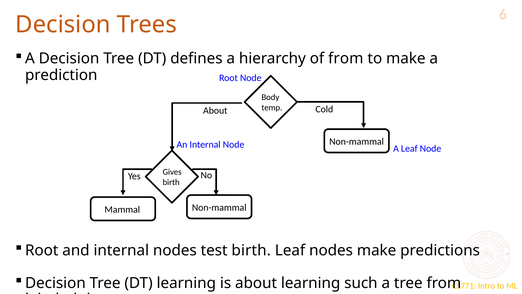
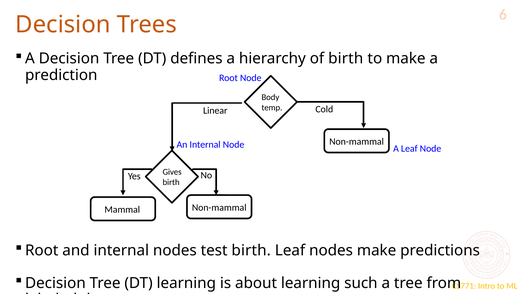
of from: from -> birth
About at (215, 111): About -> Linear
